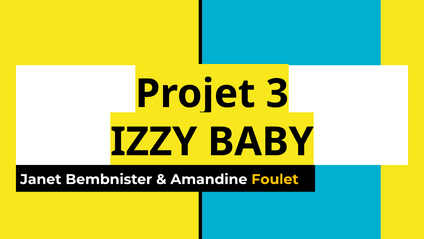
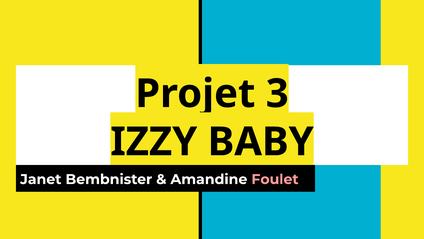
Foulet colour: yellow -> pink
